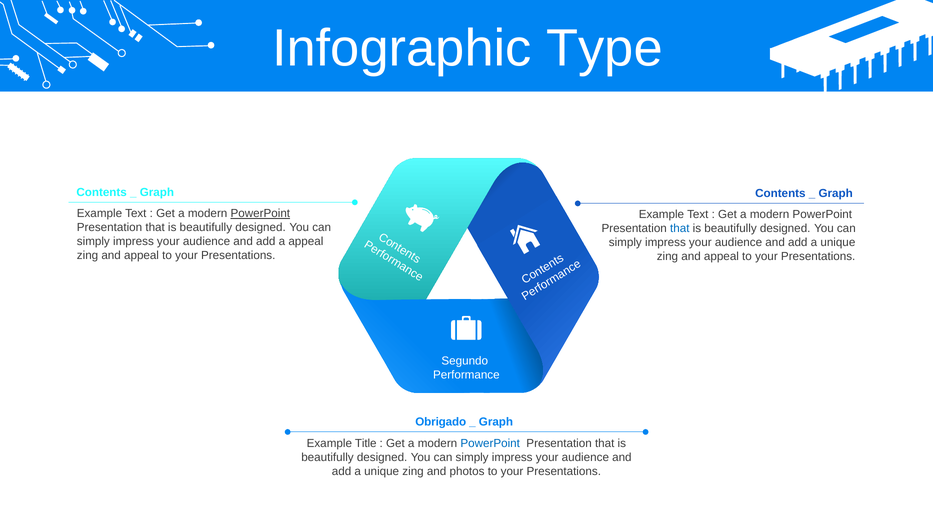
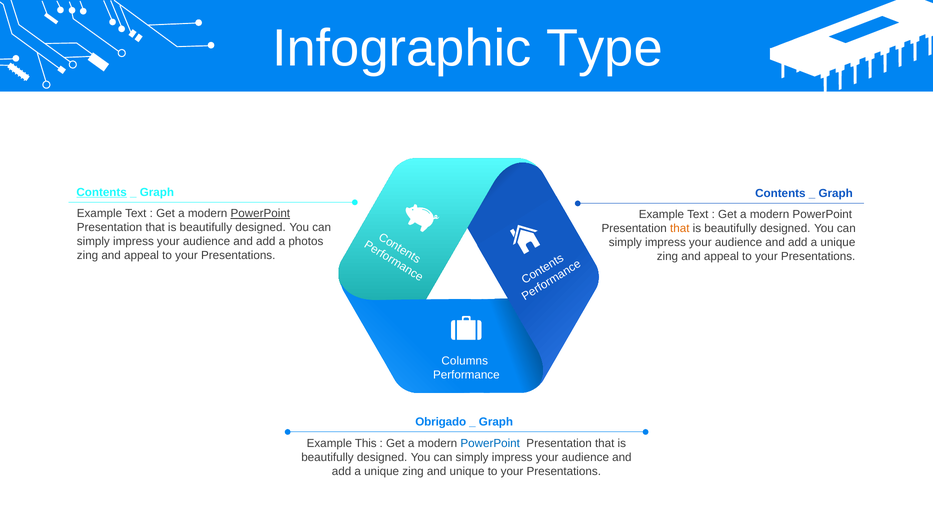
Contents at (102, 192) underline: none -> present
that at (680, 229) colour: blue -> orange
a appeal: appeal -> photos
Segundo: Segundo -> Columns
Title: Title -> This
and photos: photos -> unique
